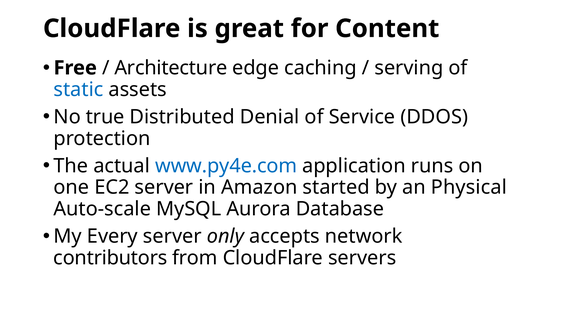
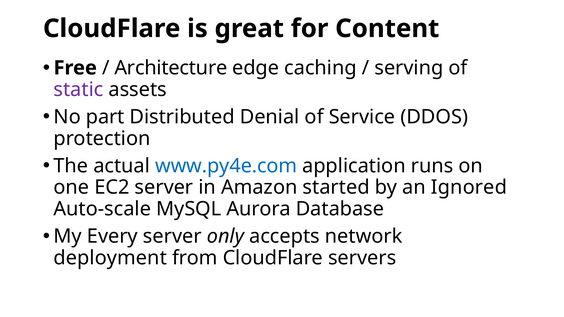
static colour: blue -> purple
true: true -> part
Physical: Physical -> Ignored
contributors: contributors -> deployment
